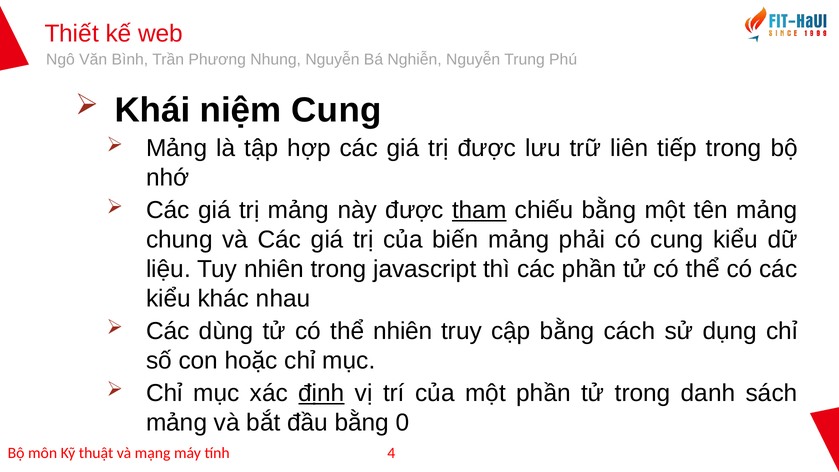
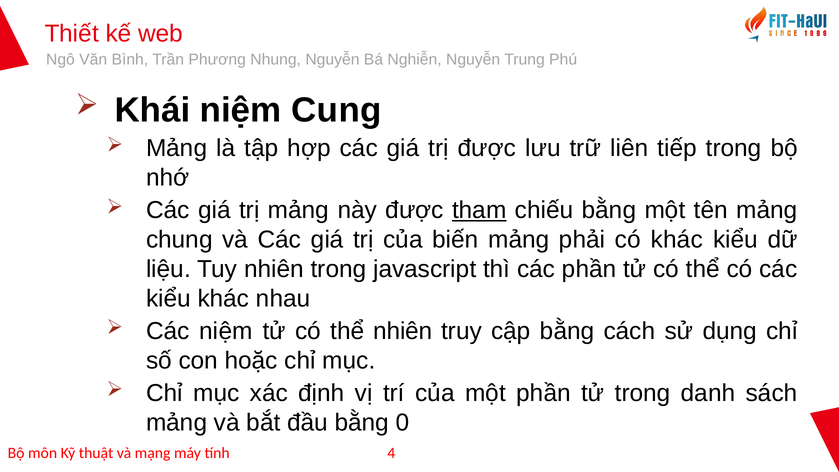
có cung: cung -> khác
Các dùng: dùng -> niệm
định underline: present -> none
